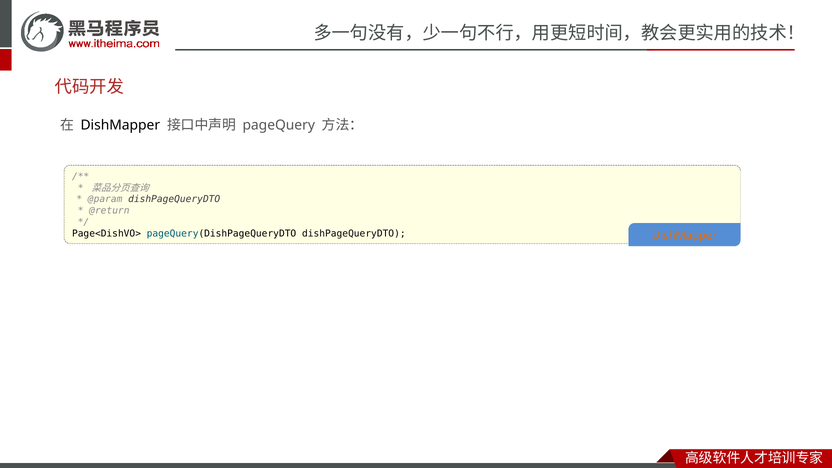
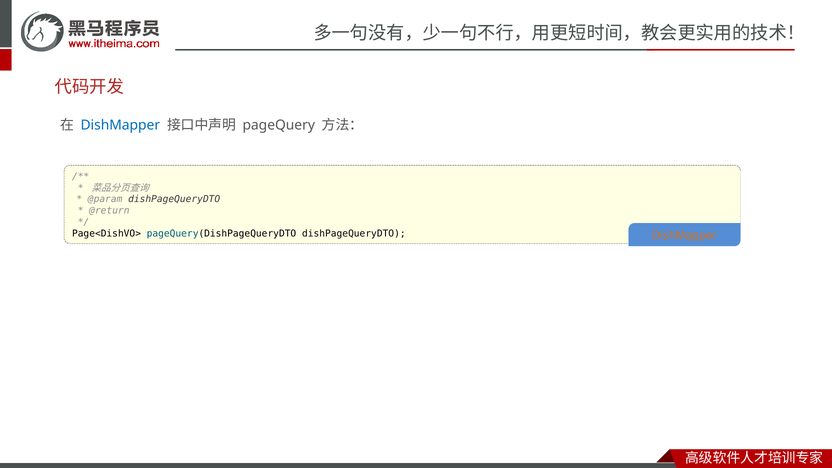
DishMapper at (120, 125) colour: black -> blue
